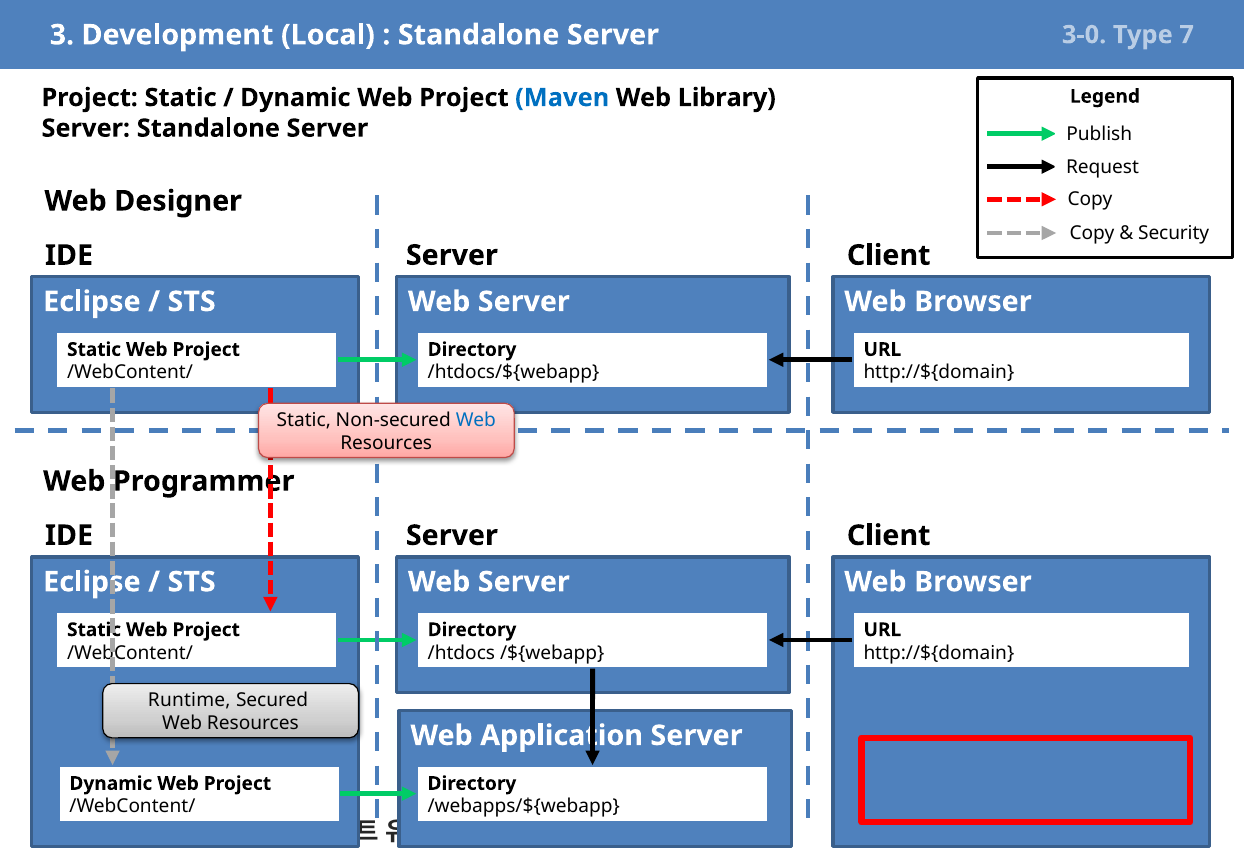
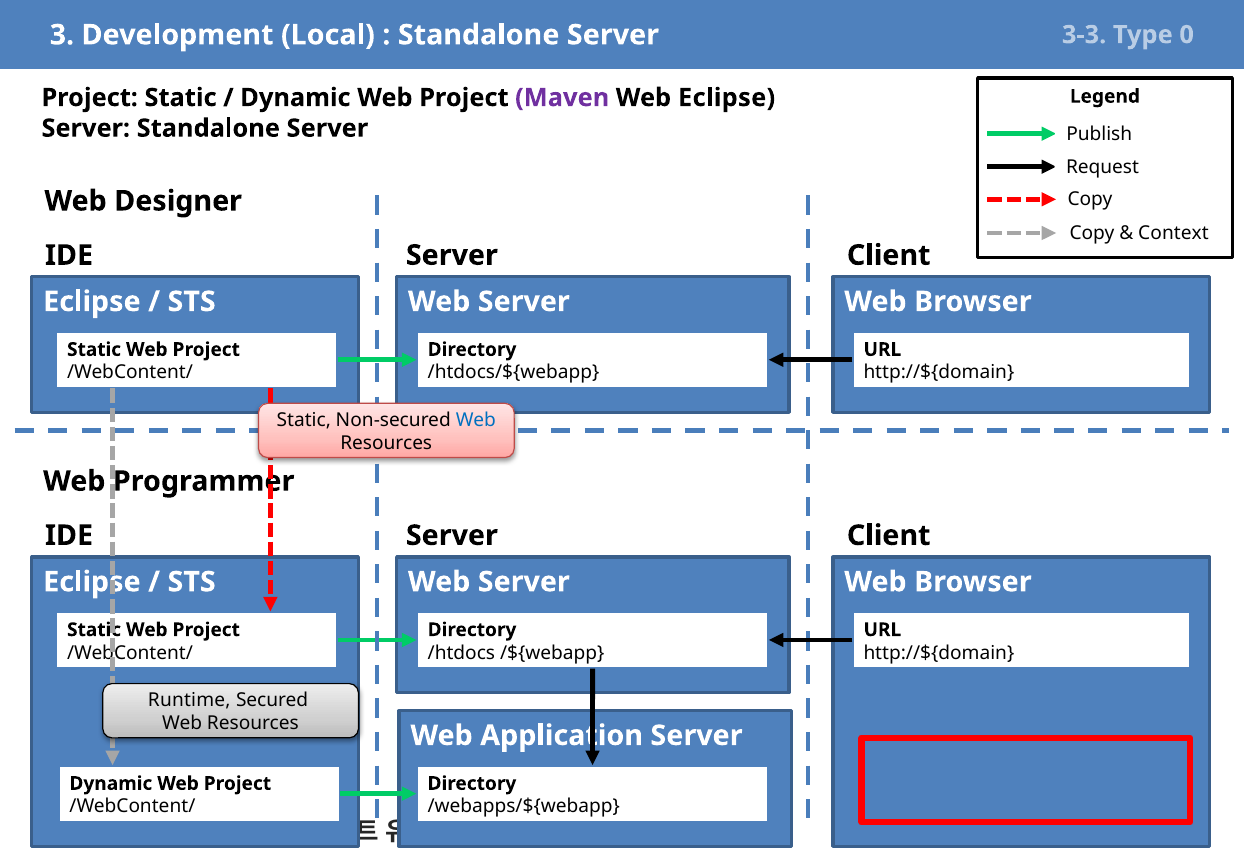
3-0: 3-0 -> 3-3
7: 7 -> 0
Maven colour: blue -> purple
Web Library: Library -> Eclipse
Security: Security -> Context
